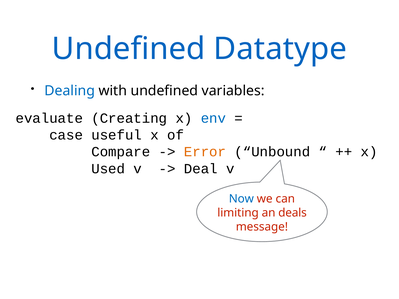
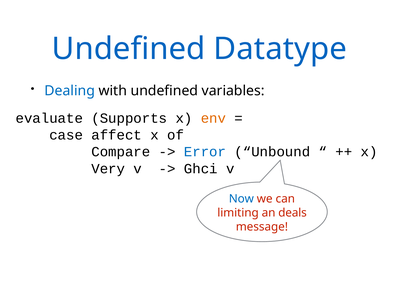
Creating: Creating -> Supports
env colour: blue -> orange
useful: useful -> affect
Error colour: orange -> blue
Used: Used -> Very
Deal: Deal -> Ghci
